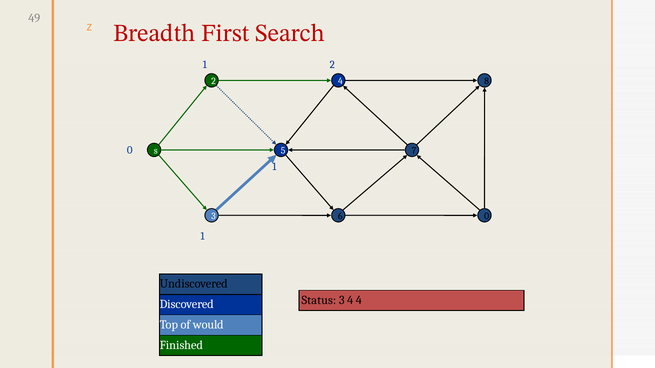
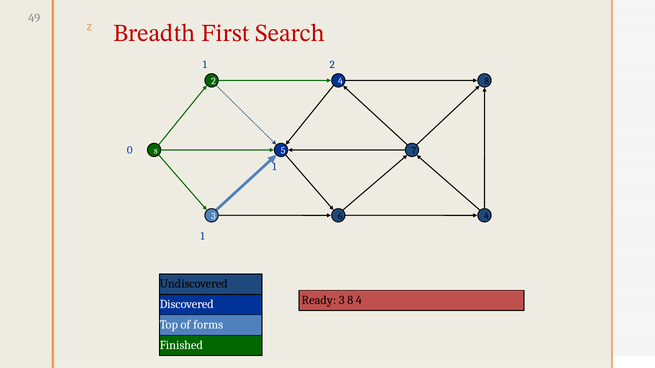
6 0: 0 -> 4
Status: Status -> Ready
3 4: 4 -> 8
would: would -> forms
